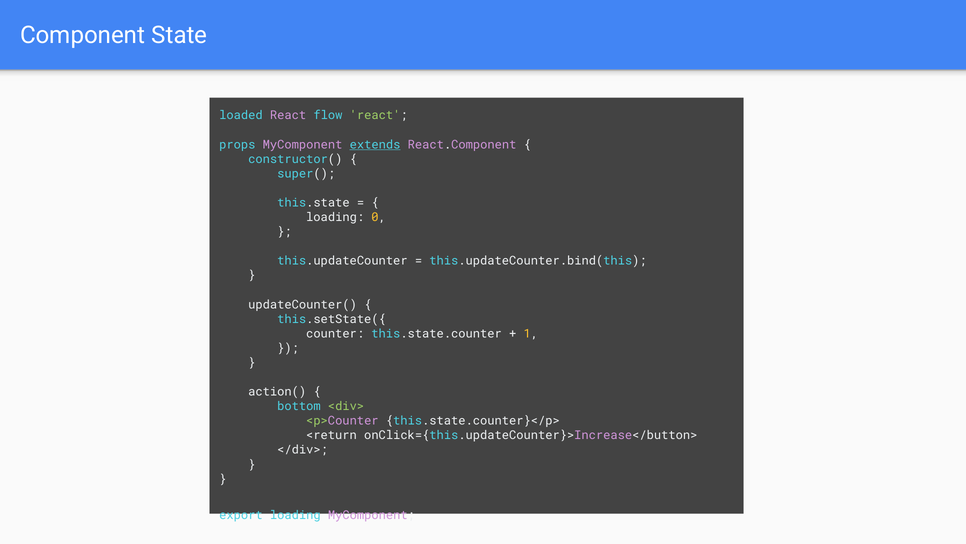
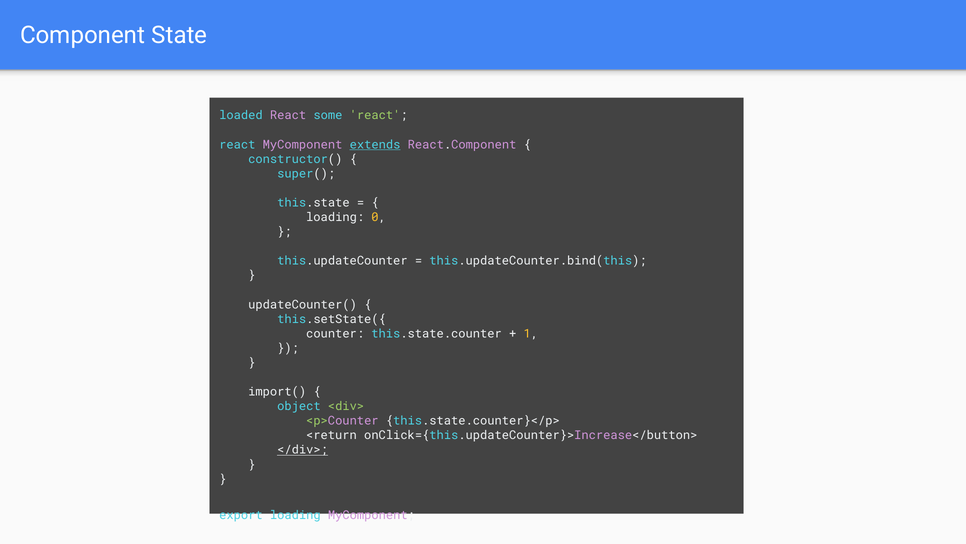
flow: flow -> some
props at (237, 144): props -> react
action(: action( -> import(
bottom: bottom -> object
</div> underline: none -> present
